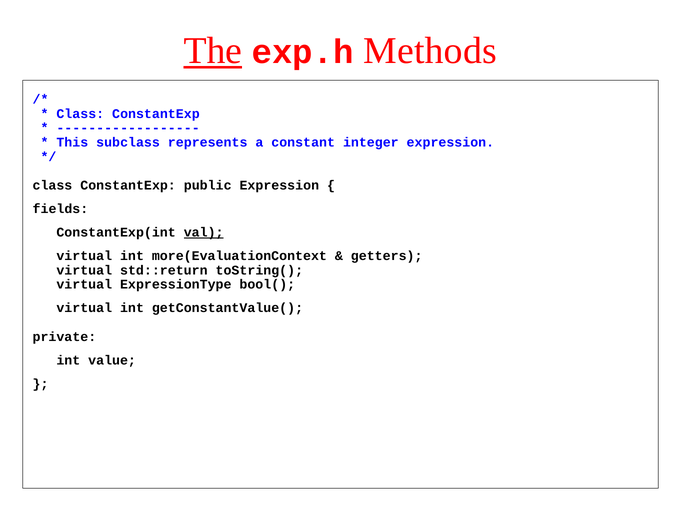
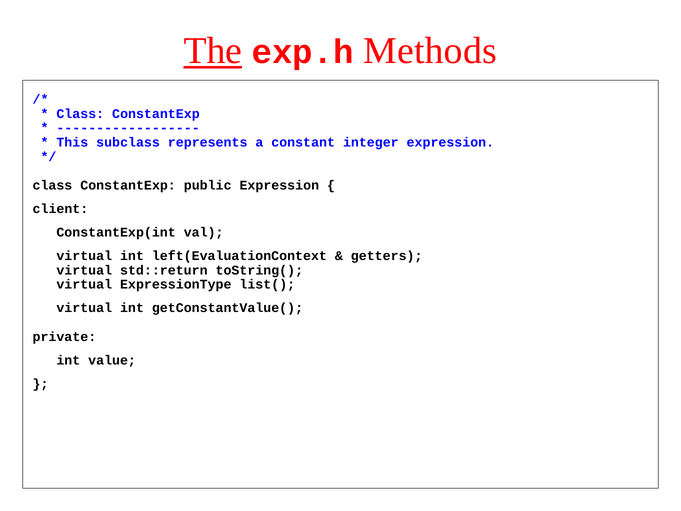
fields: fields -> client
val underline: present -> none
more(EvaluationContext: more(EvaluationContext -> left(EvaluationContext
bool(: bool( -> list(
